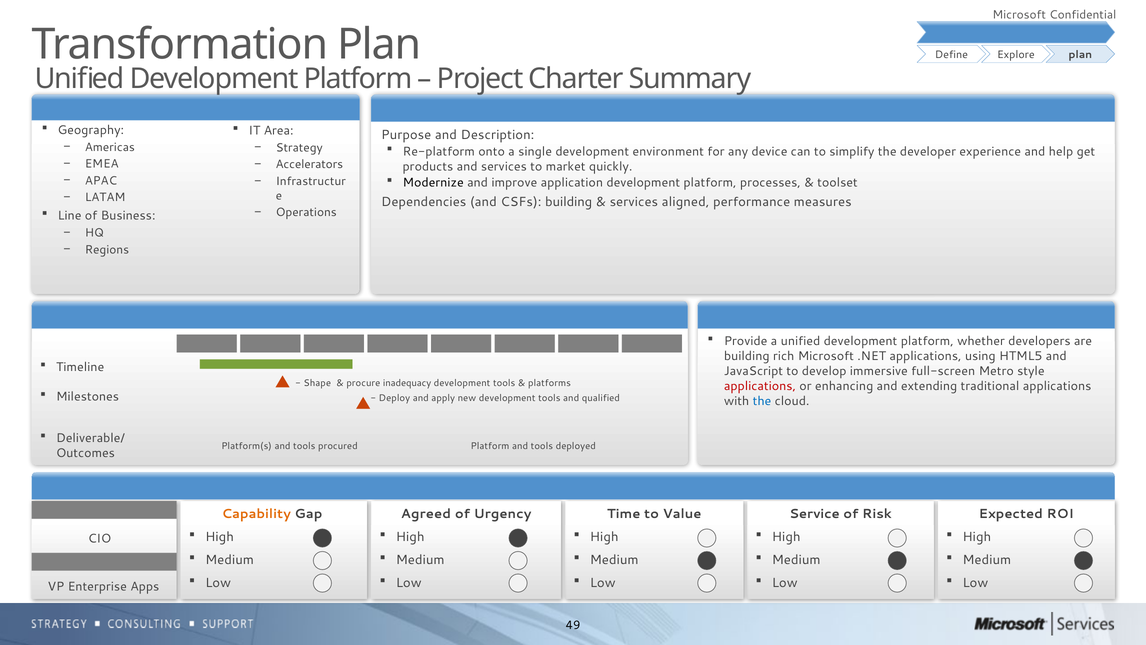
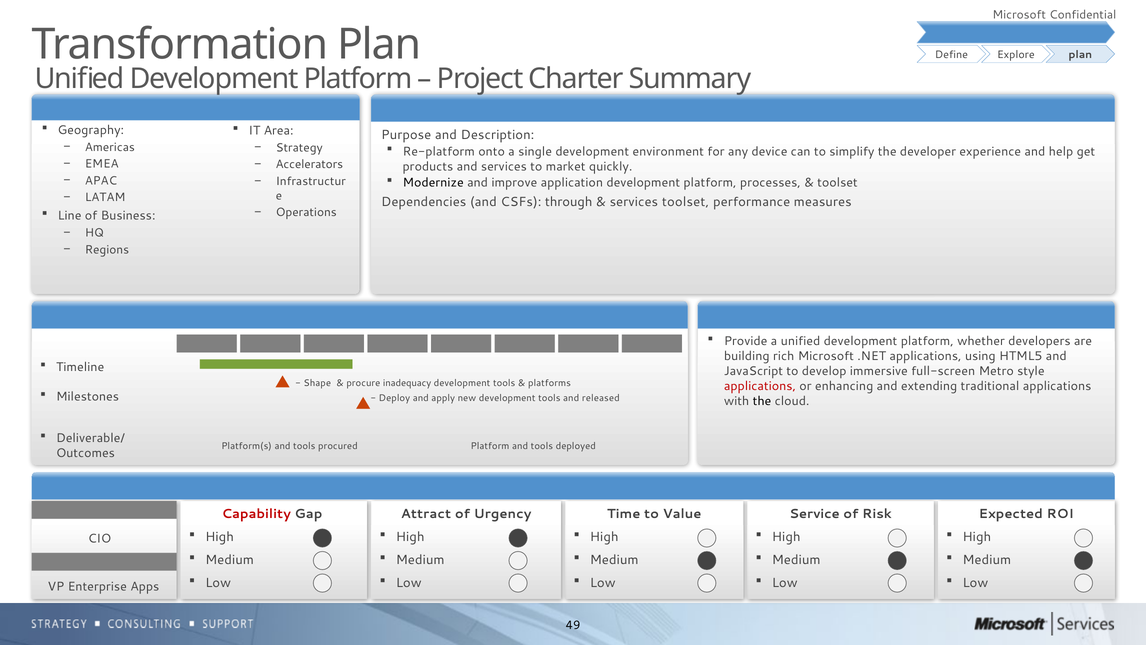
CSFs building: building -> through
services aligned: aligned -> toolset
qualified: qualified -> released
the at (762, 401) colour: blue -> black
Capability colour: orange -> red
Agreed: Agreed -> Attract
